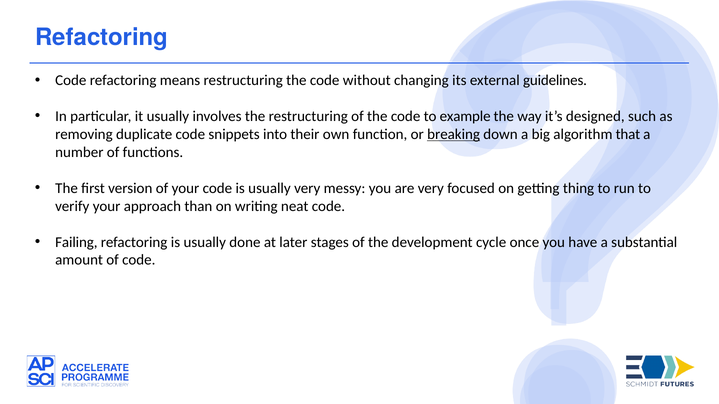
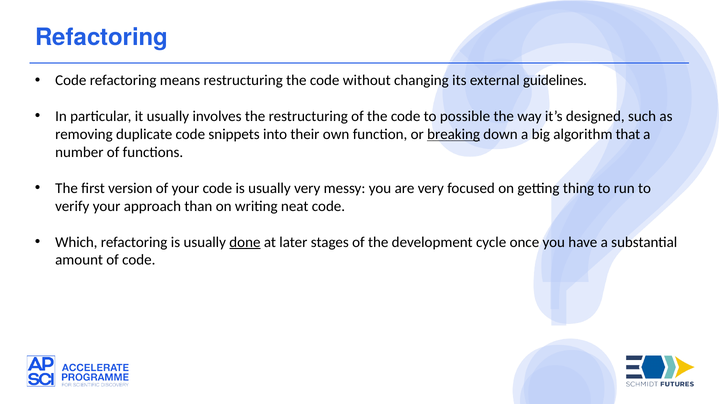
example: example -> possible
Failing: Failing -> Which
done underline: none -> present
